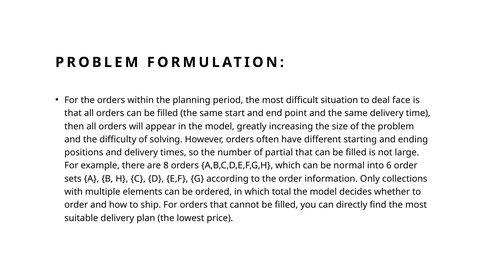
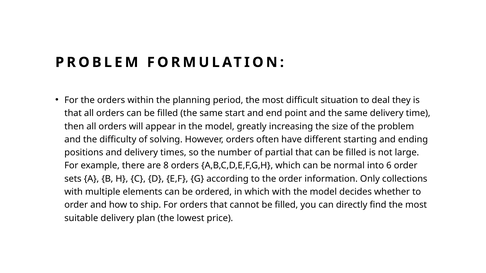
face: face -> they
which total: total -> with
